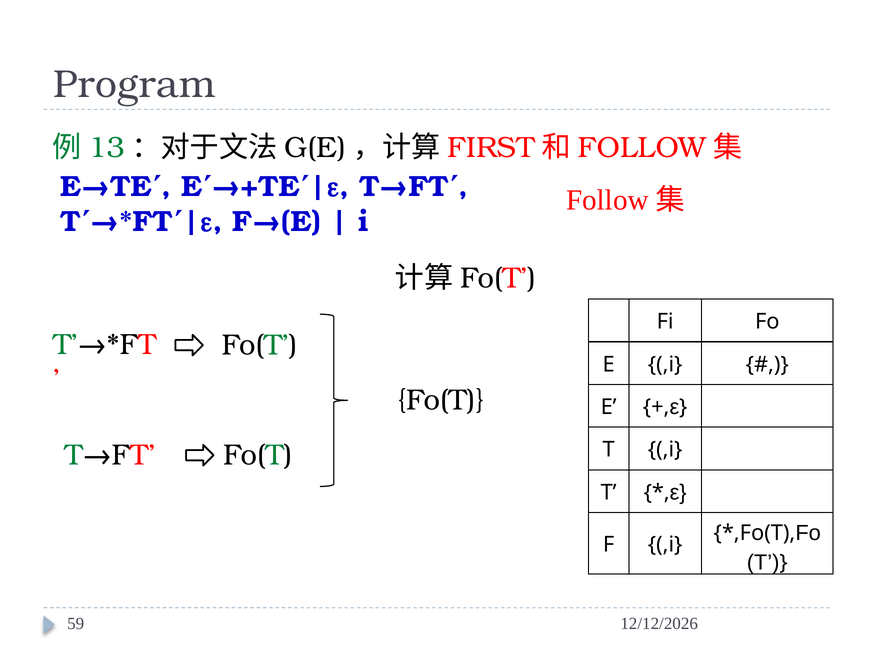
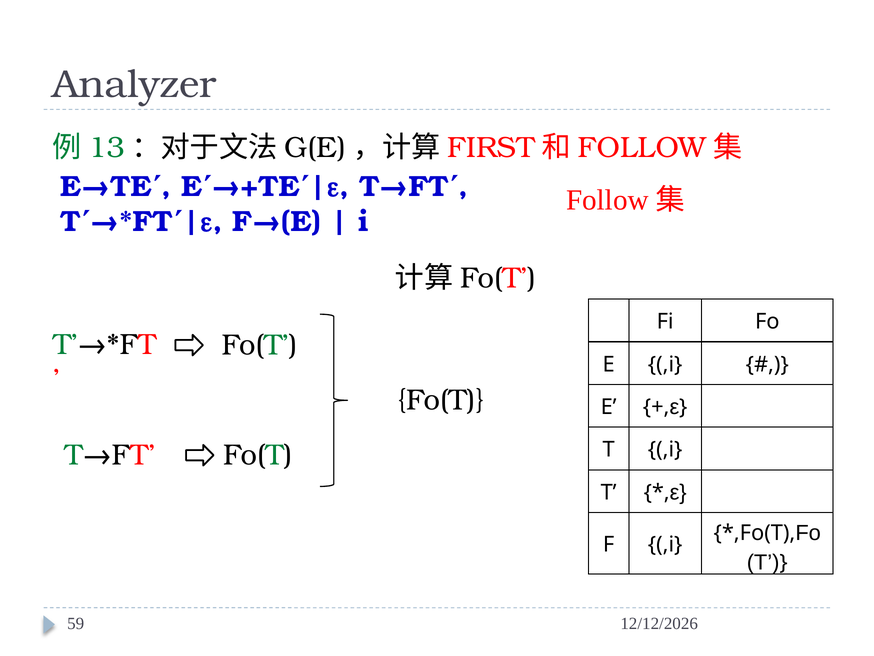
Program: Program -> Analyzer
